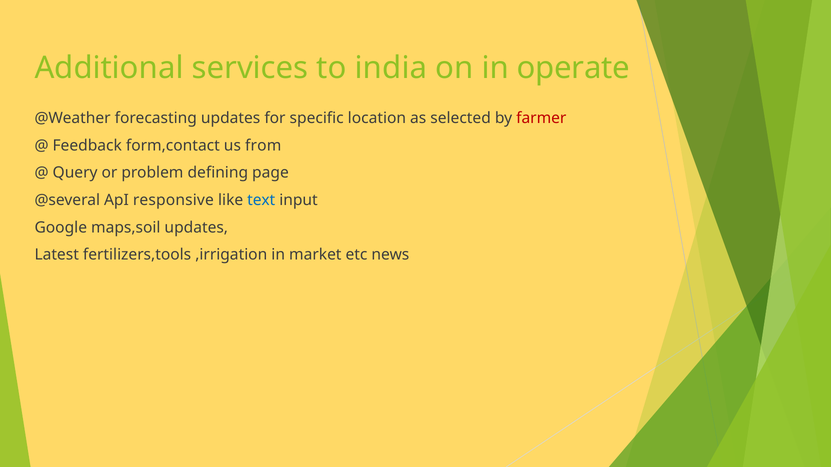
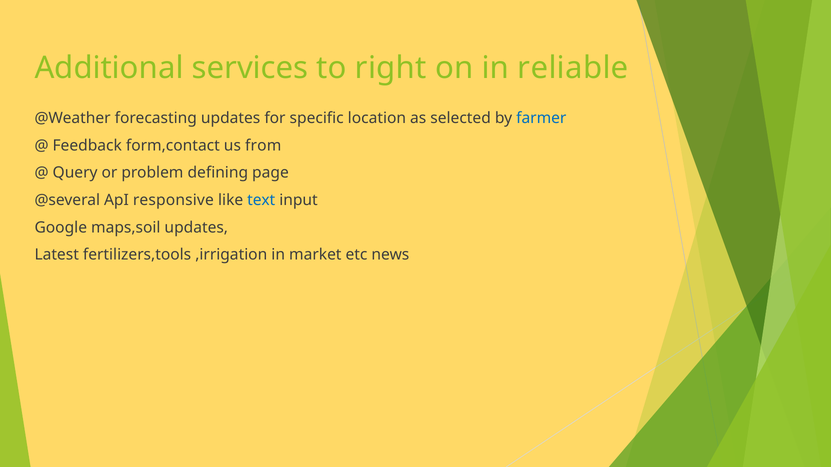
india: india -> right
operate: operate -> reliable
farmer colour: red -> blue
